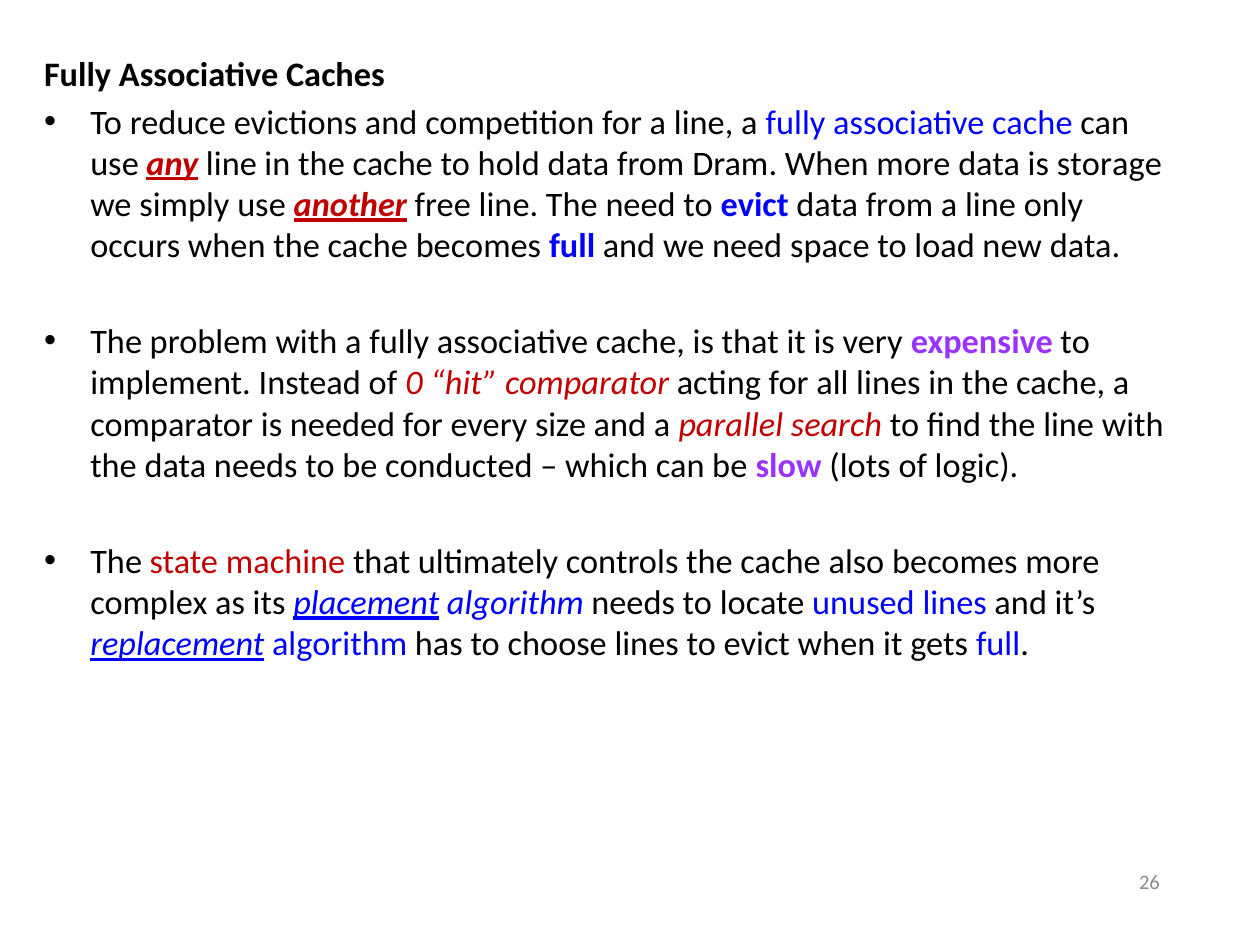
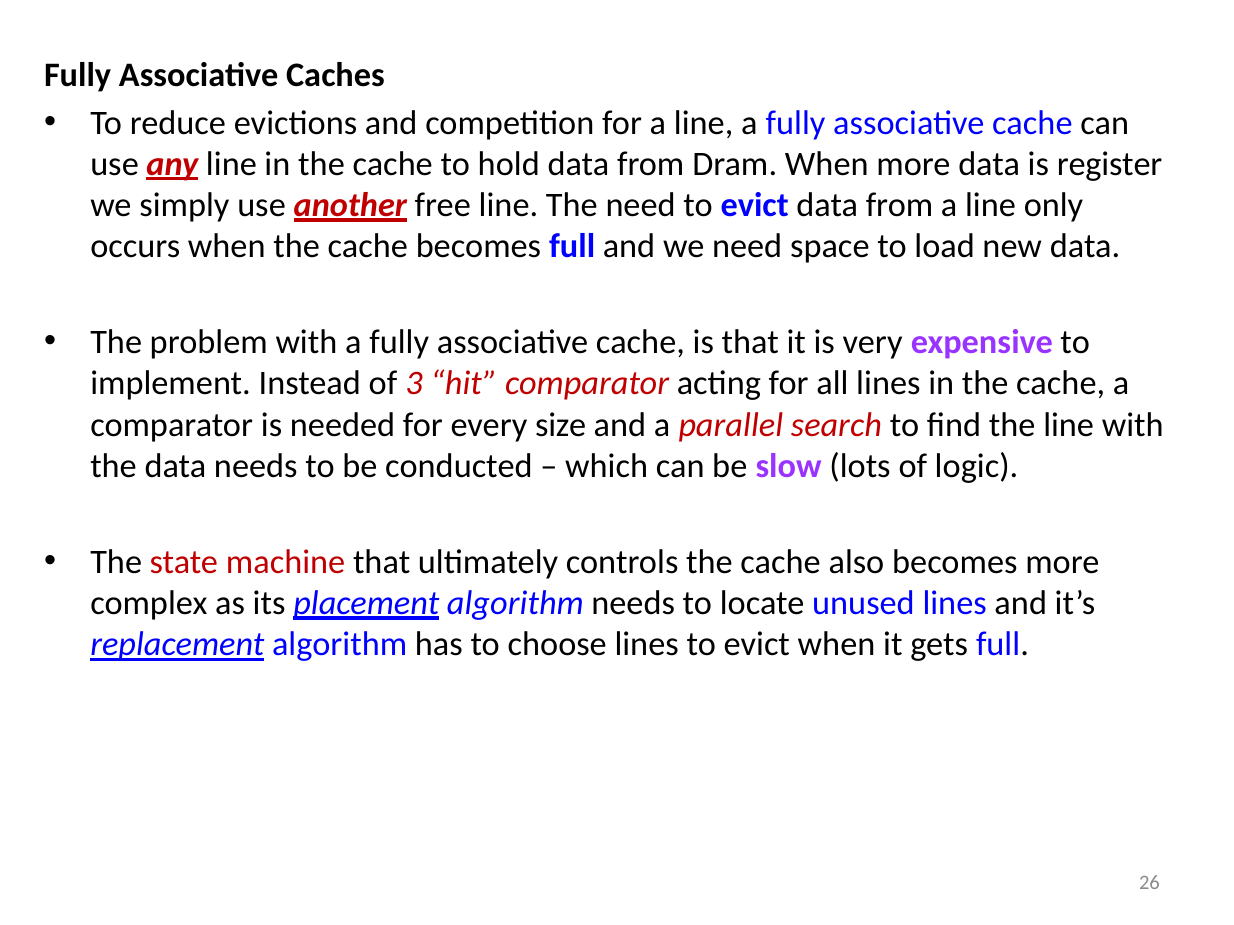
storage: storage -> register
0: 0 -> 3
